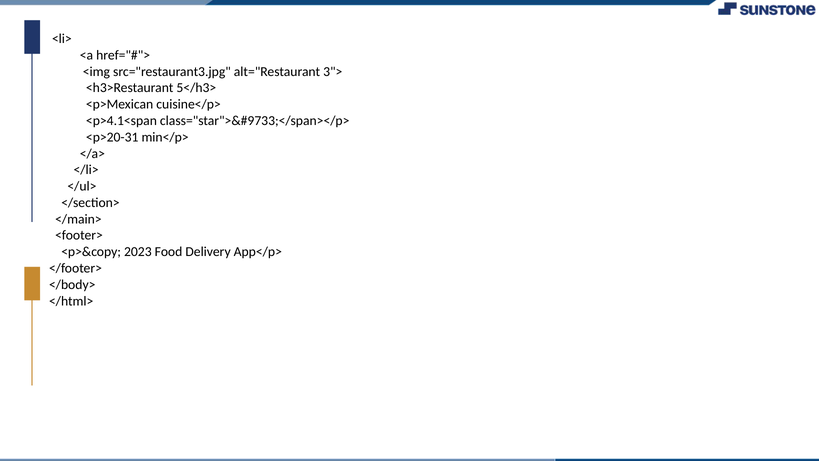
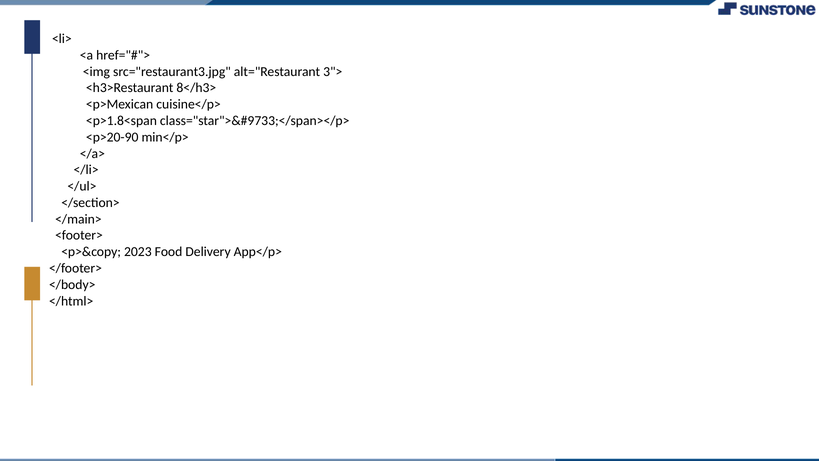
5</h3>: 5</h3> -> 8</h3>
<p>4.1<span: <p>4.1<span -> <p>1.8<span
<p>20-31: <p>20-31 -> <p>20-90
